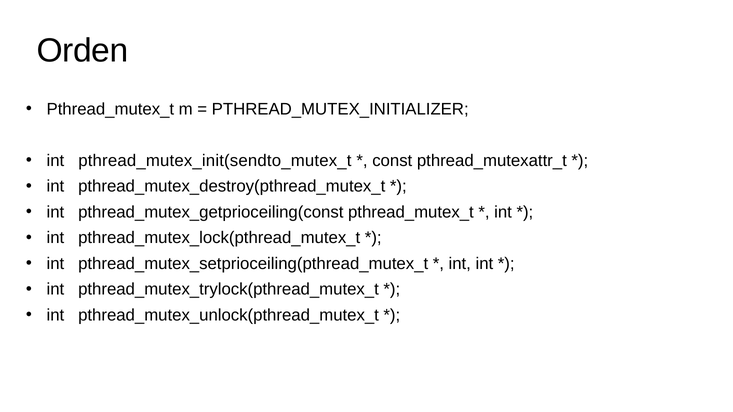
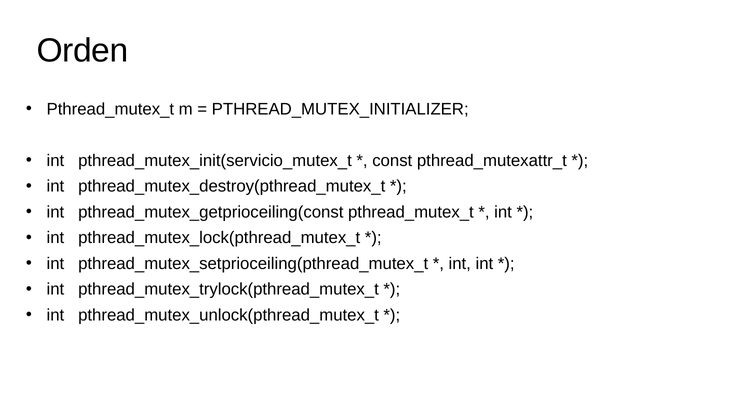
pthread_mutex_init(sendto_mutex_t: pthread_mutex_init(sendto_mutex_t -> pthread_mutex_init(servicio_mutex_t
